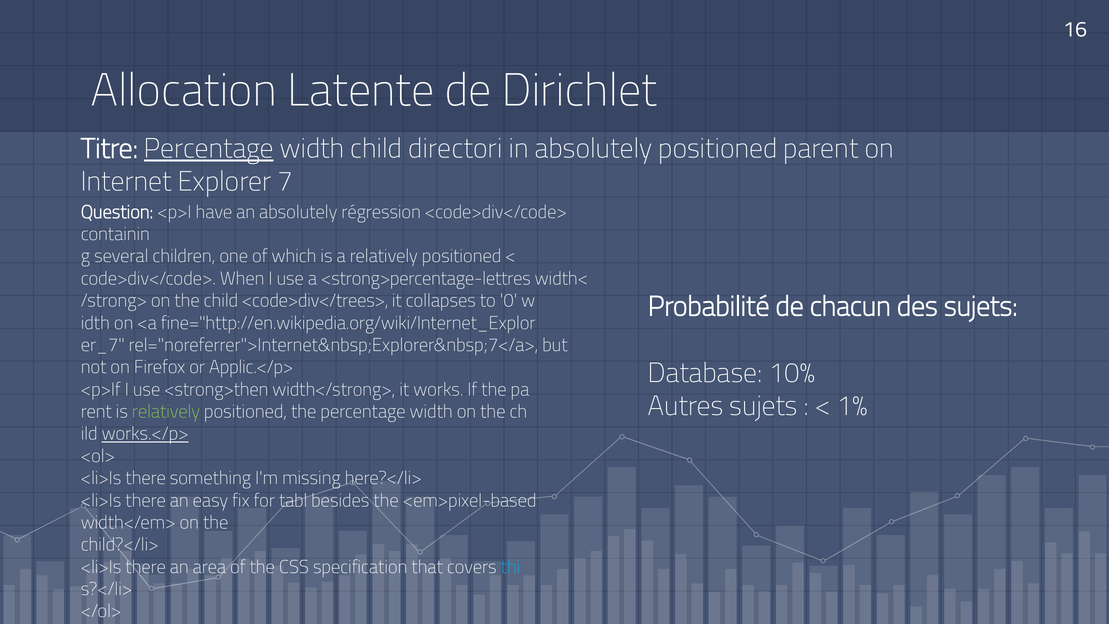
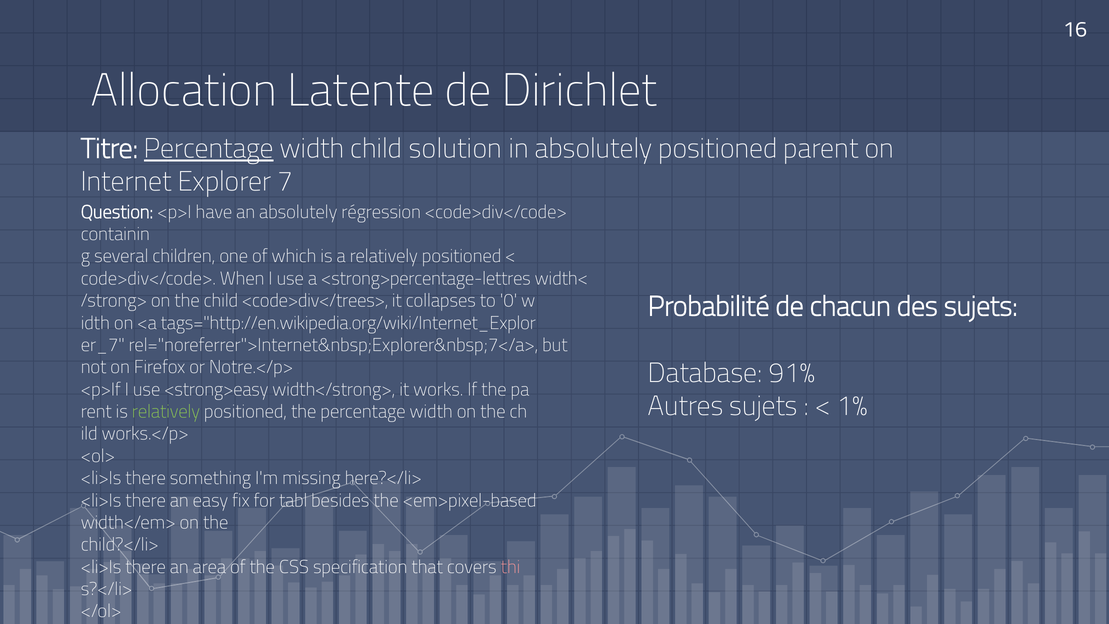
directori: directori -> solution
fine="http://en.wikipedia.org/wiki/Internet_Explor: fine="http://en.wikipedia.org/wiki/Internet_Explor -> tags="http://en.wikipedia.org/wiki/Internet_Explor
Applic.</p>: Applic.</p> -> Notre.</p>
10%: 10% -> 91%
<strong>then: <strong>then -> <strong>easy
works.</p> underline: present -> none
thi colour: light blue -> pink
